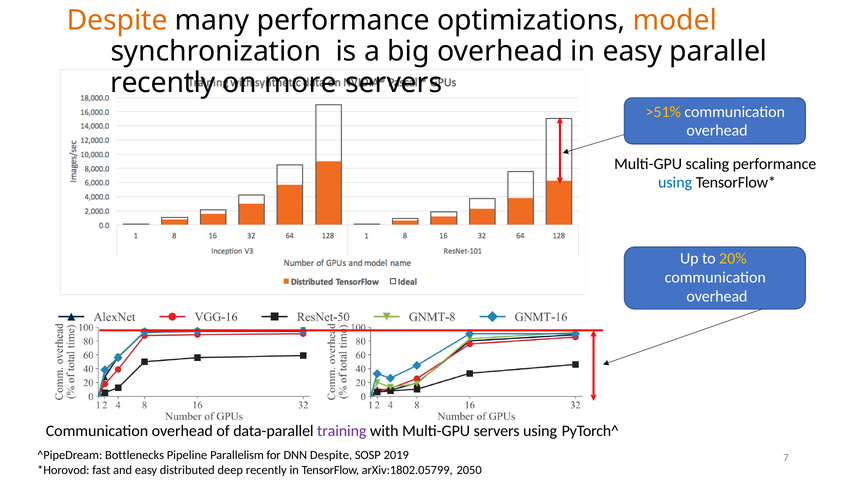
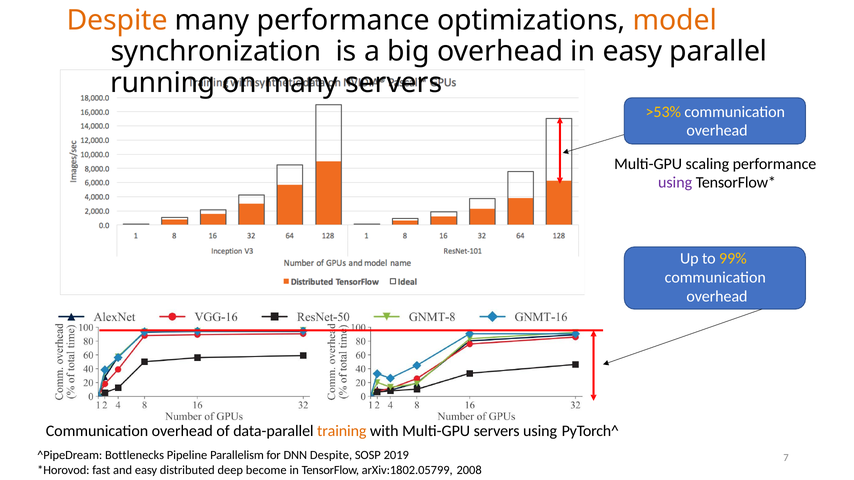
recently at (163, 83): recently -> running
on more: more -> many
>51%: >51% -> >53%
using at (675, 183) colour: blue -> purple
20%: 20% -> 99%
training colour: purple -> orange
deep recently: recently -> become
2050: 2050 -> 2008
